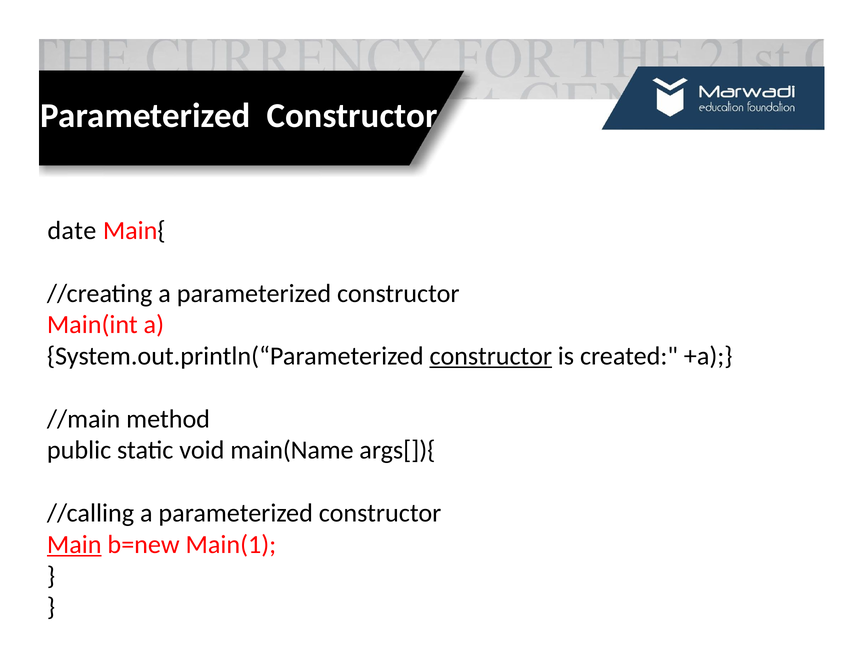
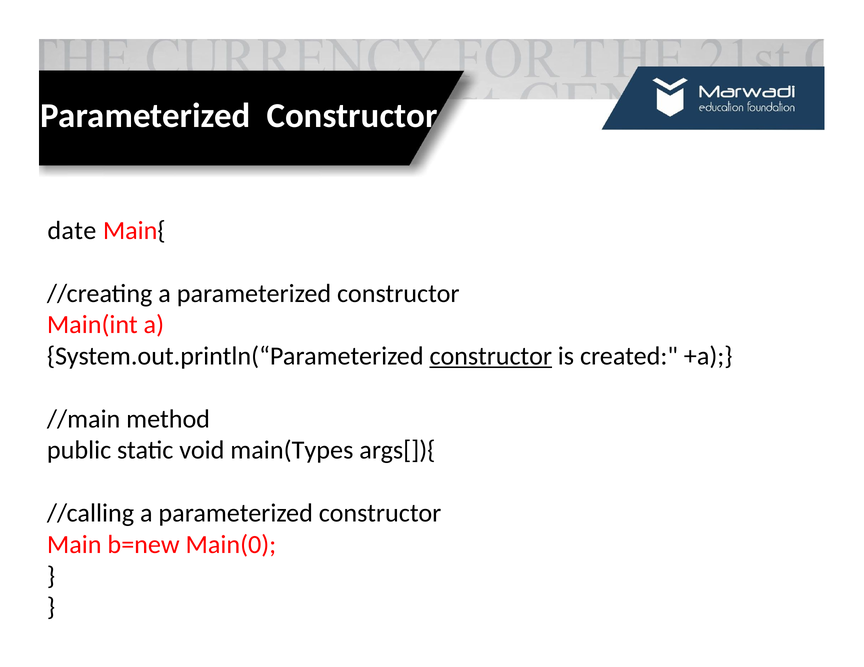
main(Name: main(Name -> main(Types
Main underline: present -> none
Main(1: Main(1 -> Main(0
